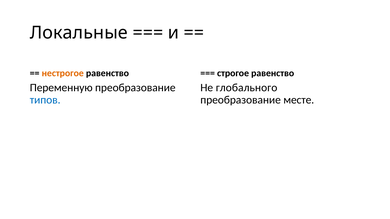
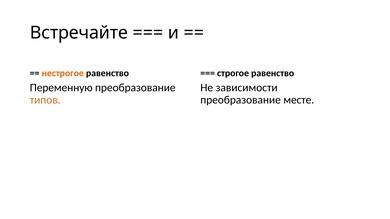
Локальные: Локальные -> Встречайте
глобального: глобального -> зависимости
типов colour: blue -> orange
